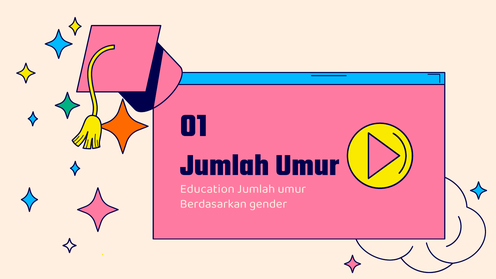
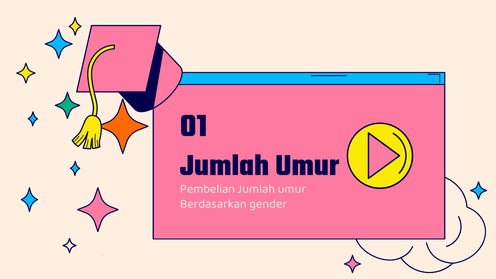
Education: Education -> Pembelian
